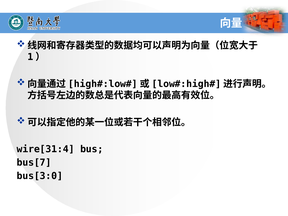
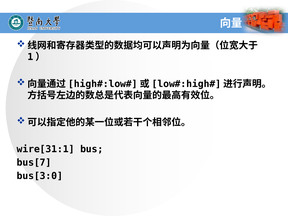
wire[31:4: wire[31:4 -> wire[31:1
